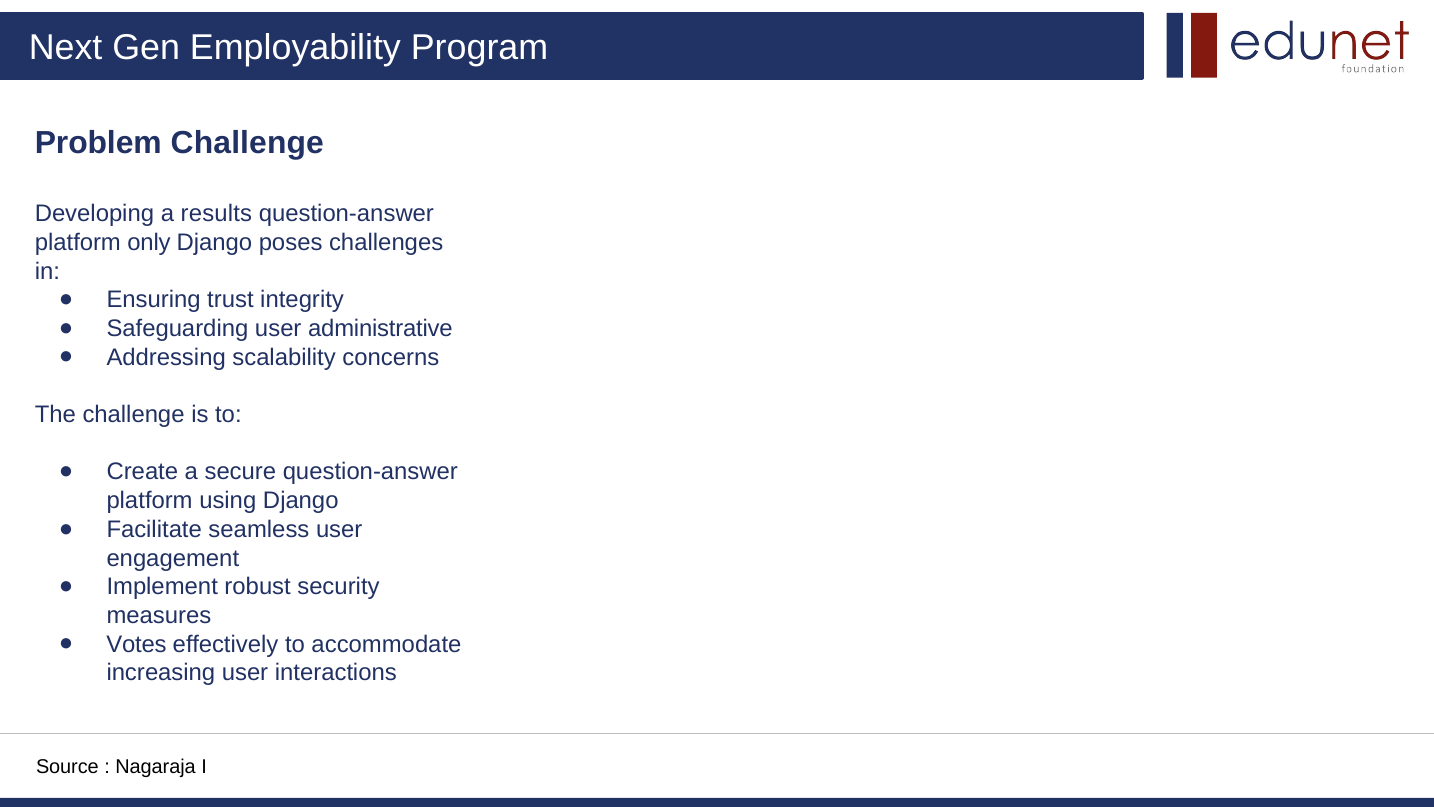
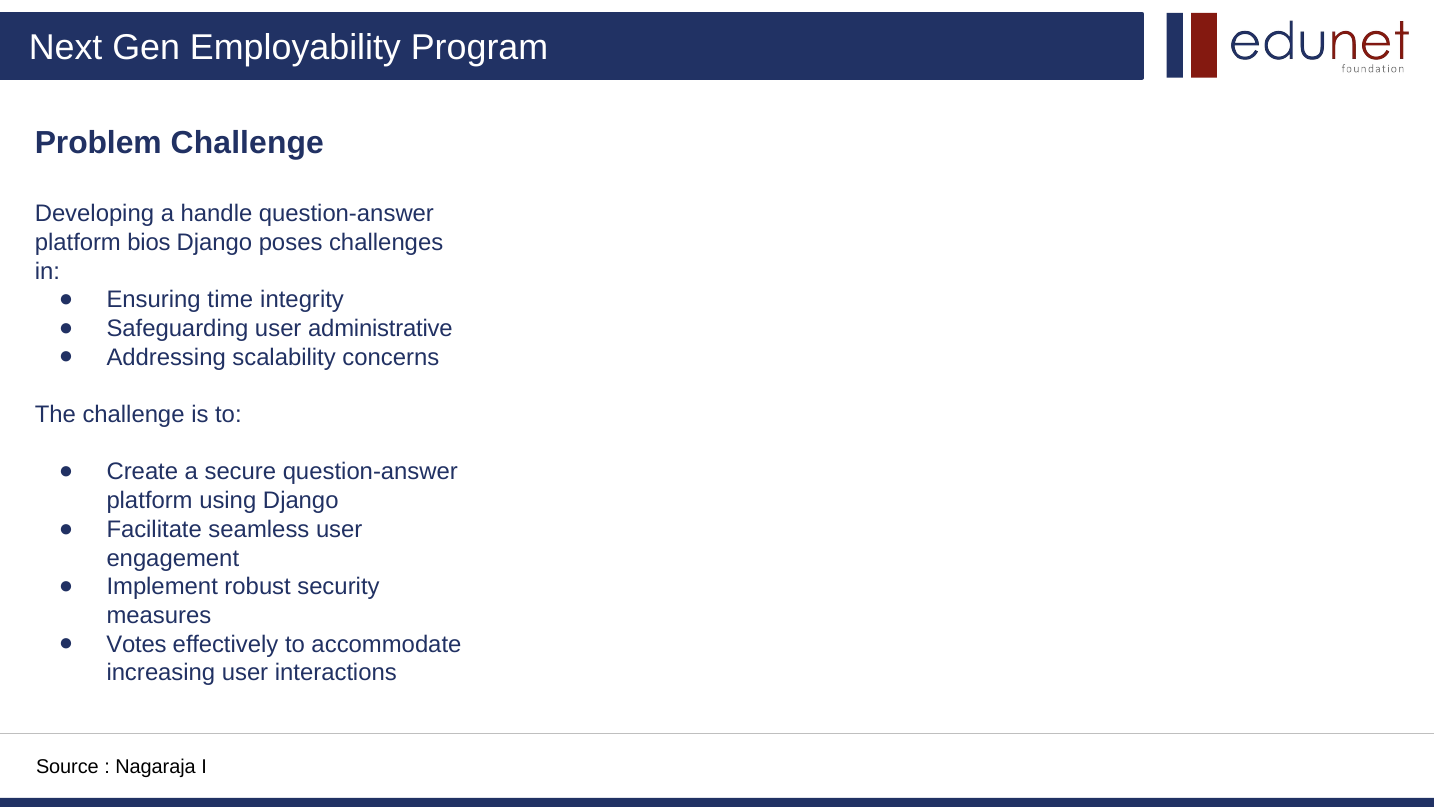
results: results -> handle
only: only -> bios
trust: trust -> time
